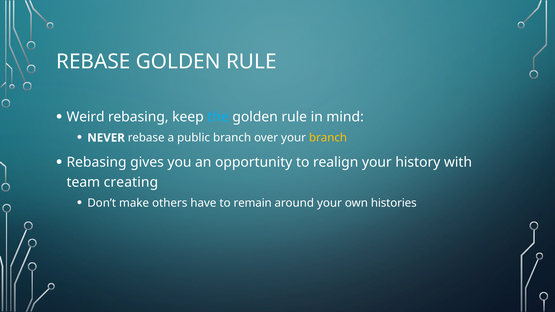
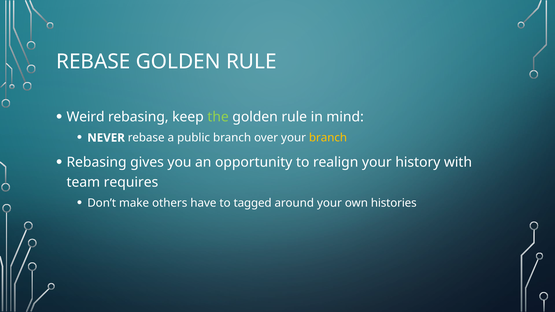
the colour: light blue -> light green
creating: creating -> requires
remain: remain -> tagged
